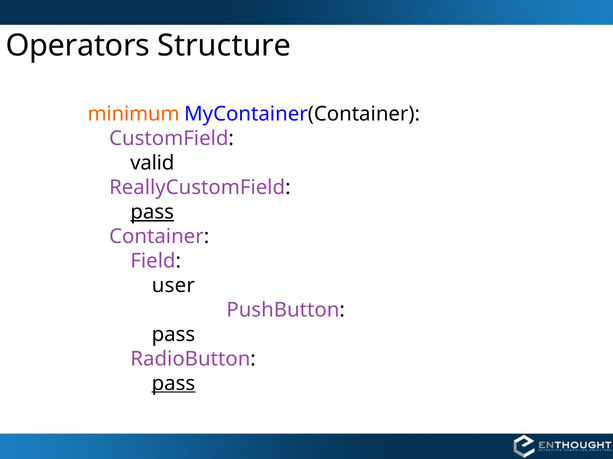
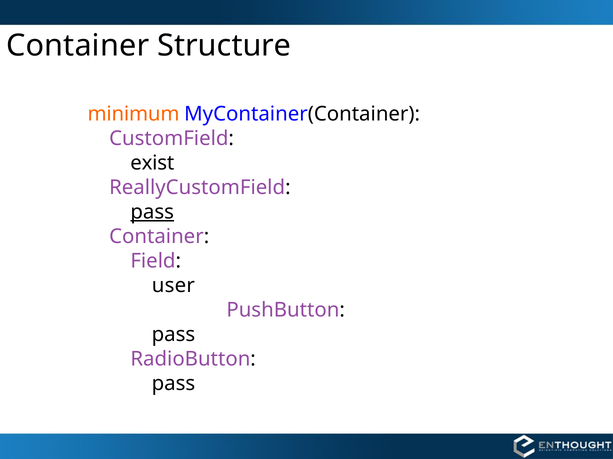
Operators at (78, 46): Operators -> Container
valid: valid -> exist
pass at (173, 384) underline: present -> none
